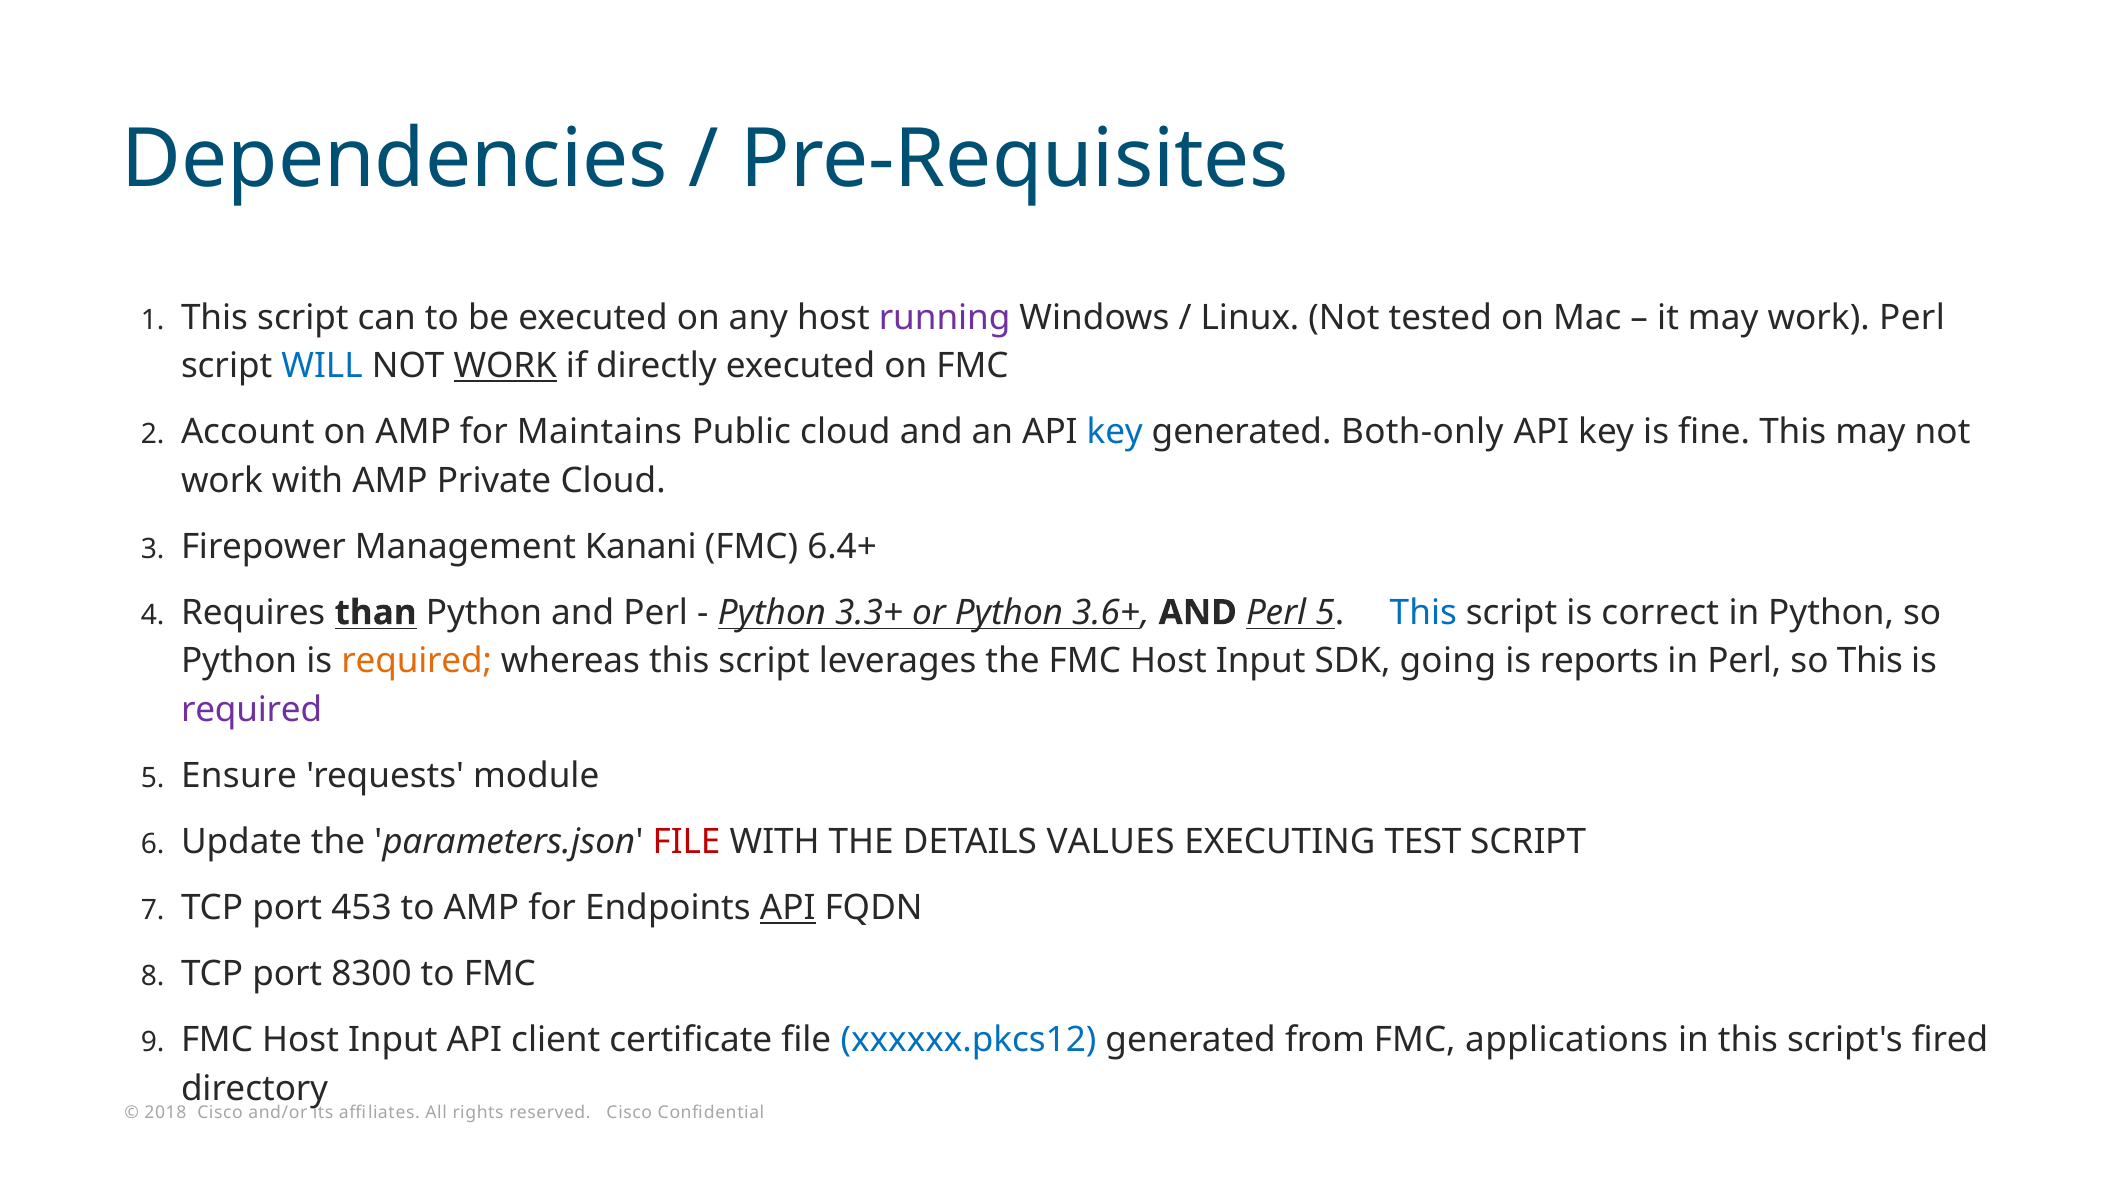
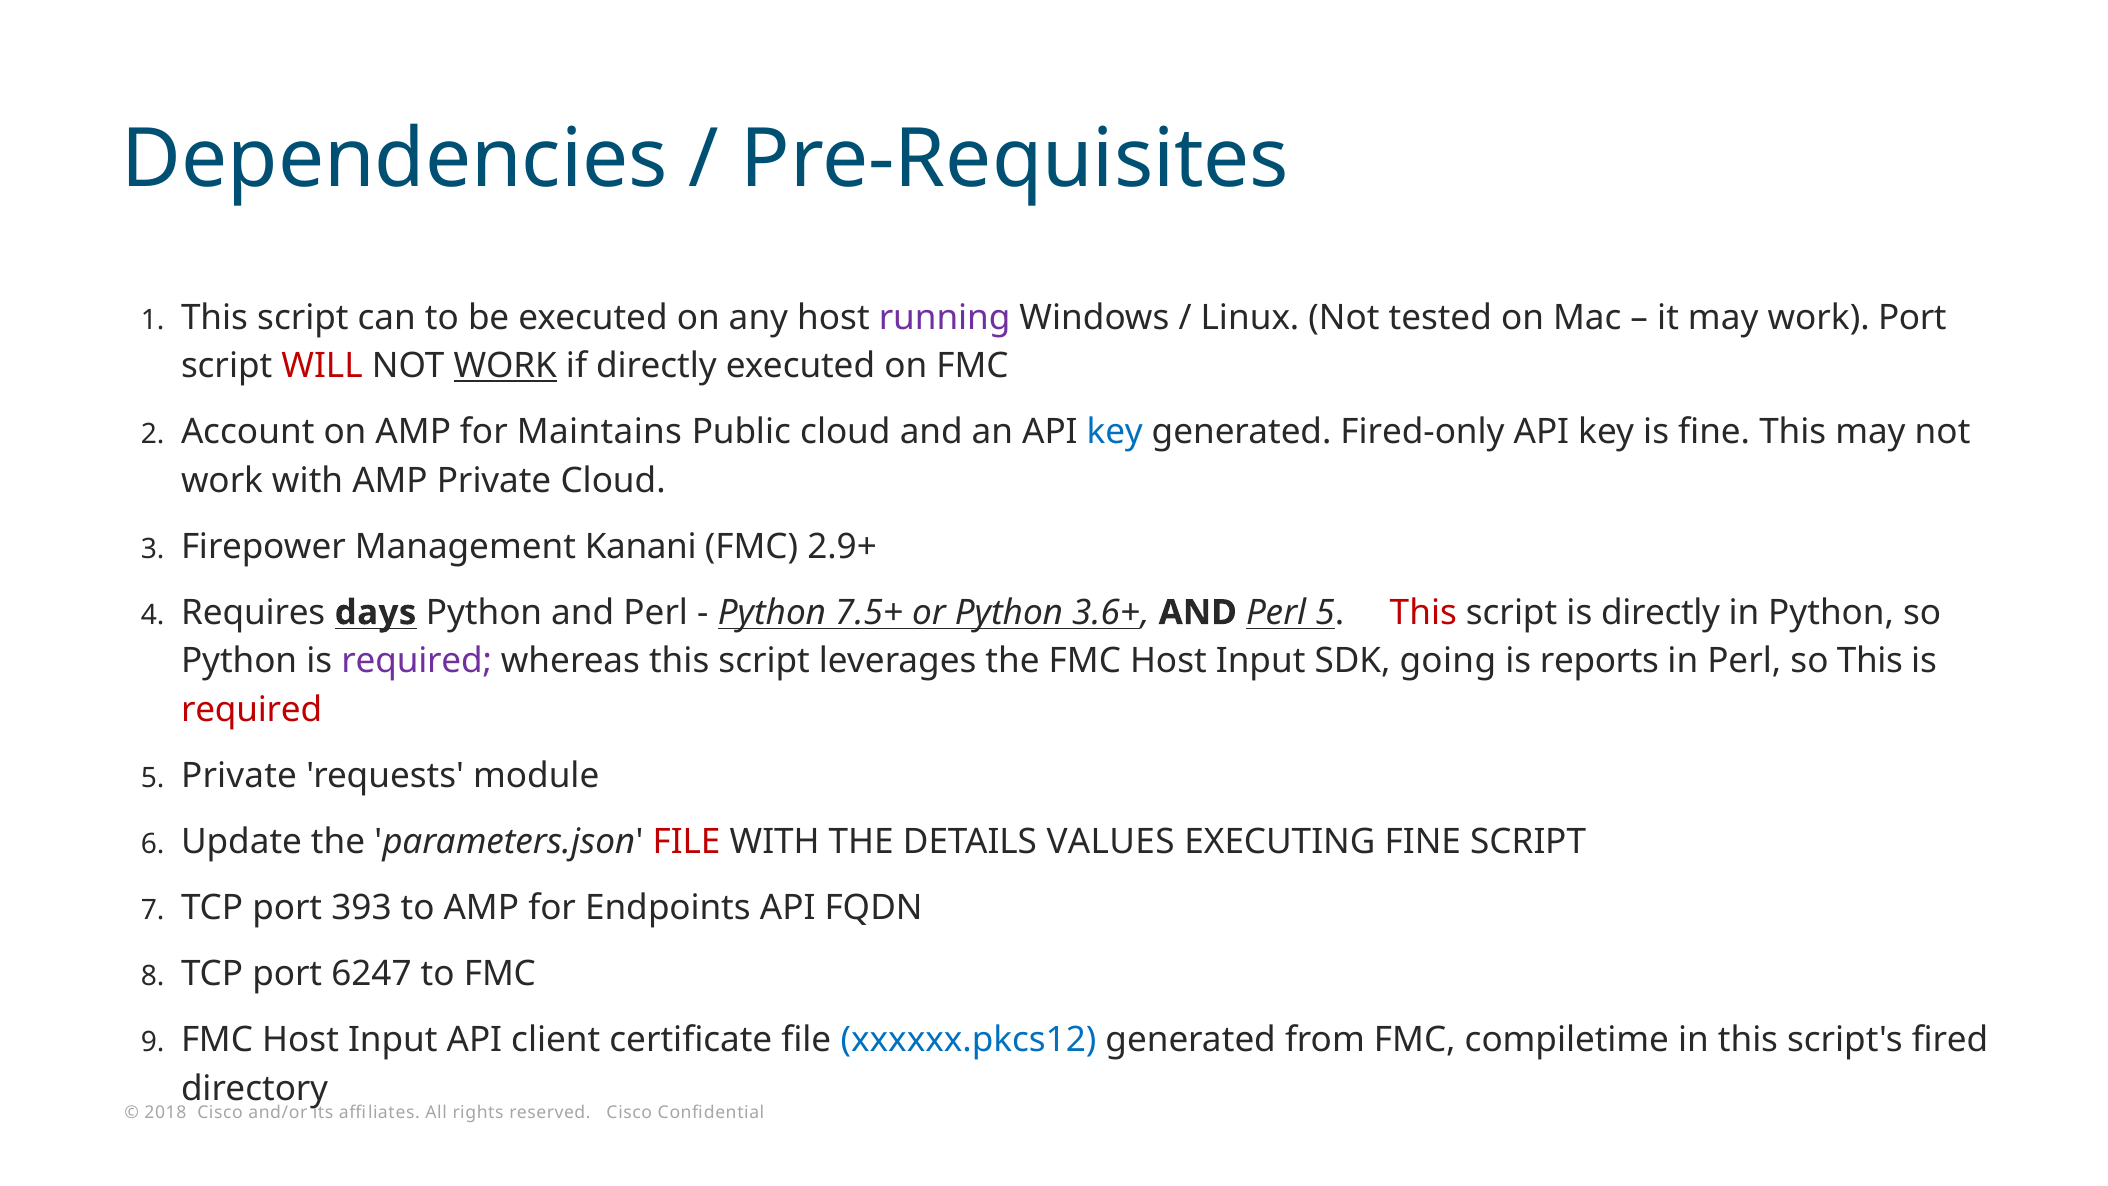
work Perl: Perl -> Port
WILL colour: blue -> red
Both-only: Both-only -> Fired-only
6.4+: 6.4+ -> 2.9+
than: than -> days
3.3+: 3.3+ -> 7.5+
This at (1423, 613) colour: blue -> red
is correct: correct -> directly
required at (417, 661) colour: orange -> purple
required at (252, 709) colour: purple -> red
5 Ensure: Ensure -> Private
EXECUTING TEST: TEST -> FINE
453: 453 -> 393
API at (788, 908) underline: present -> none
8300: 8300 -> 6247
applications: applications -> compiletime
